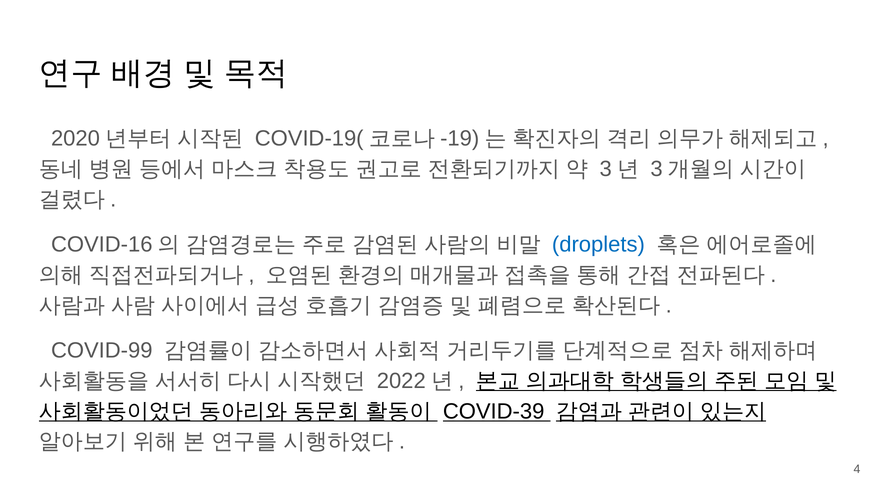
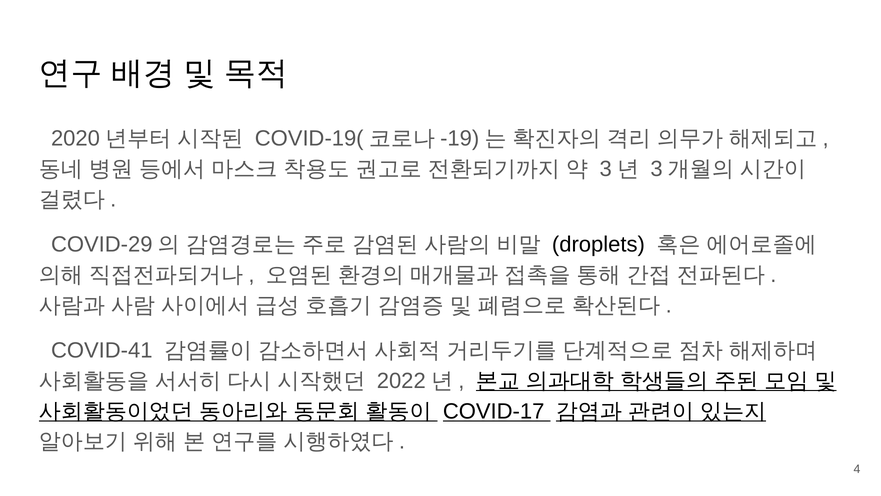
COVID-16: COVID-16 -> COVID-29
droplets colour: blue -> black
COVID-99: COVID-99 -> COVID-41
COVID-39: COVID-39 -> COVID-17
